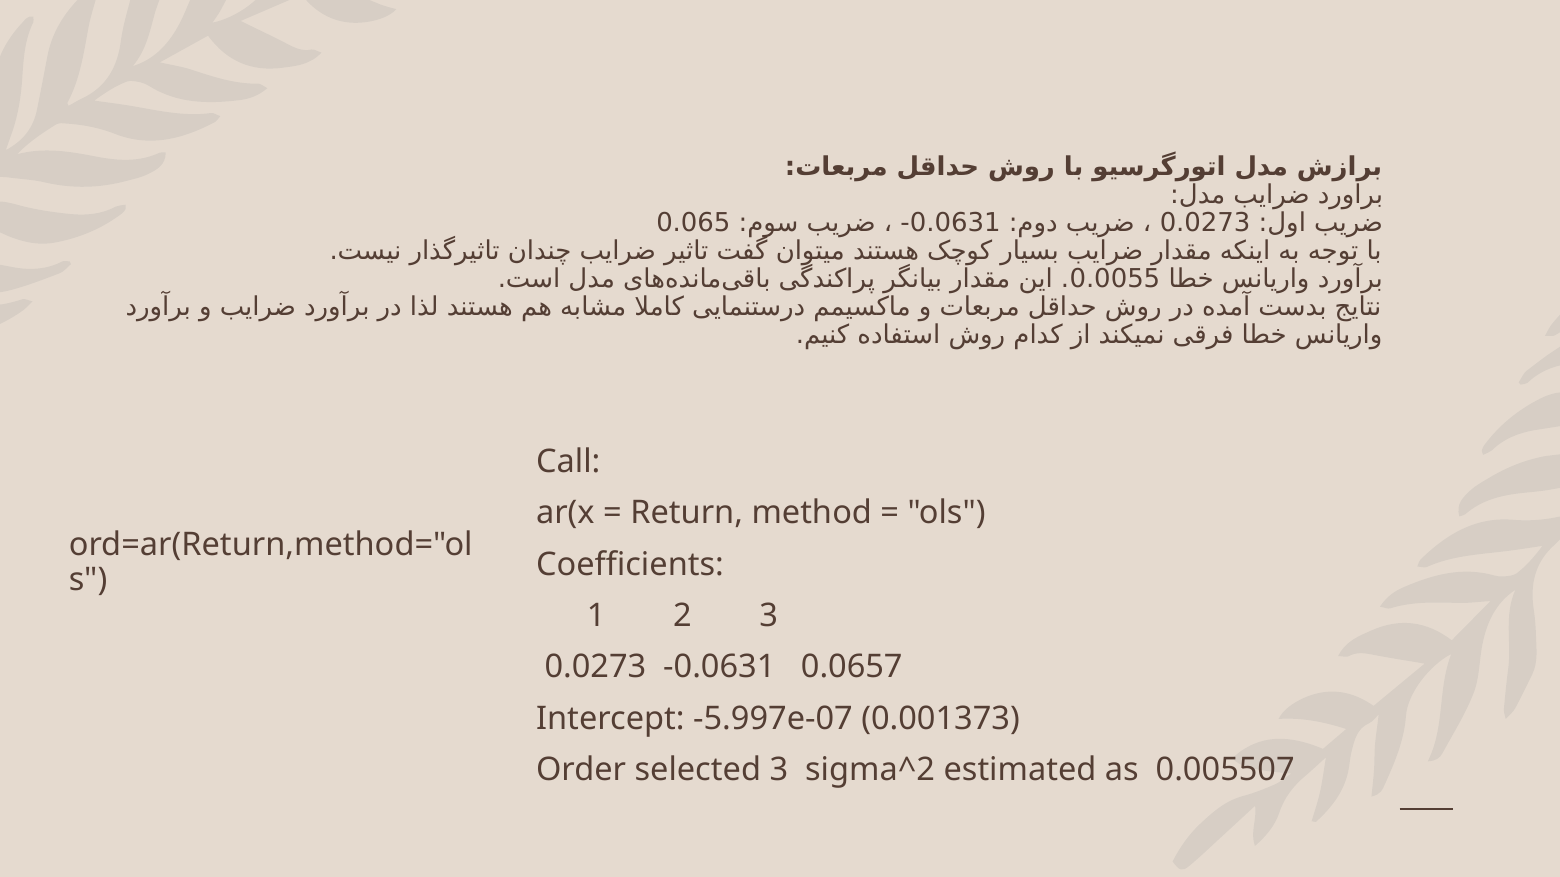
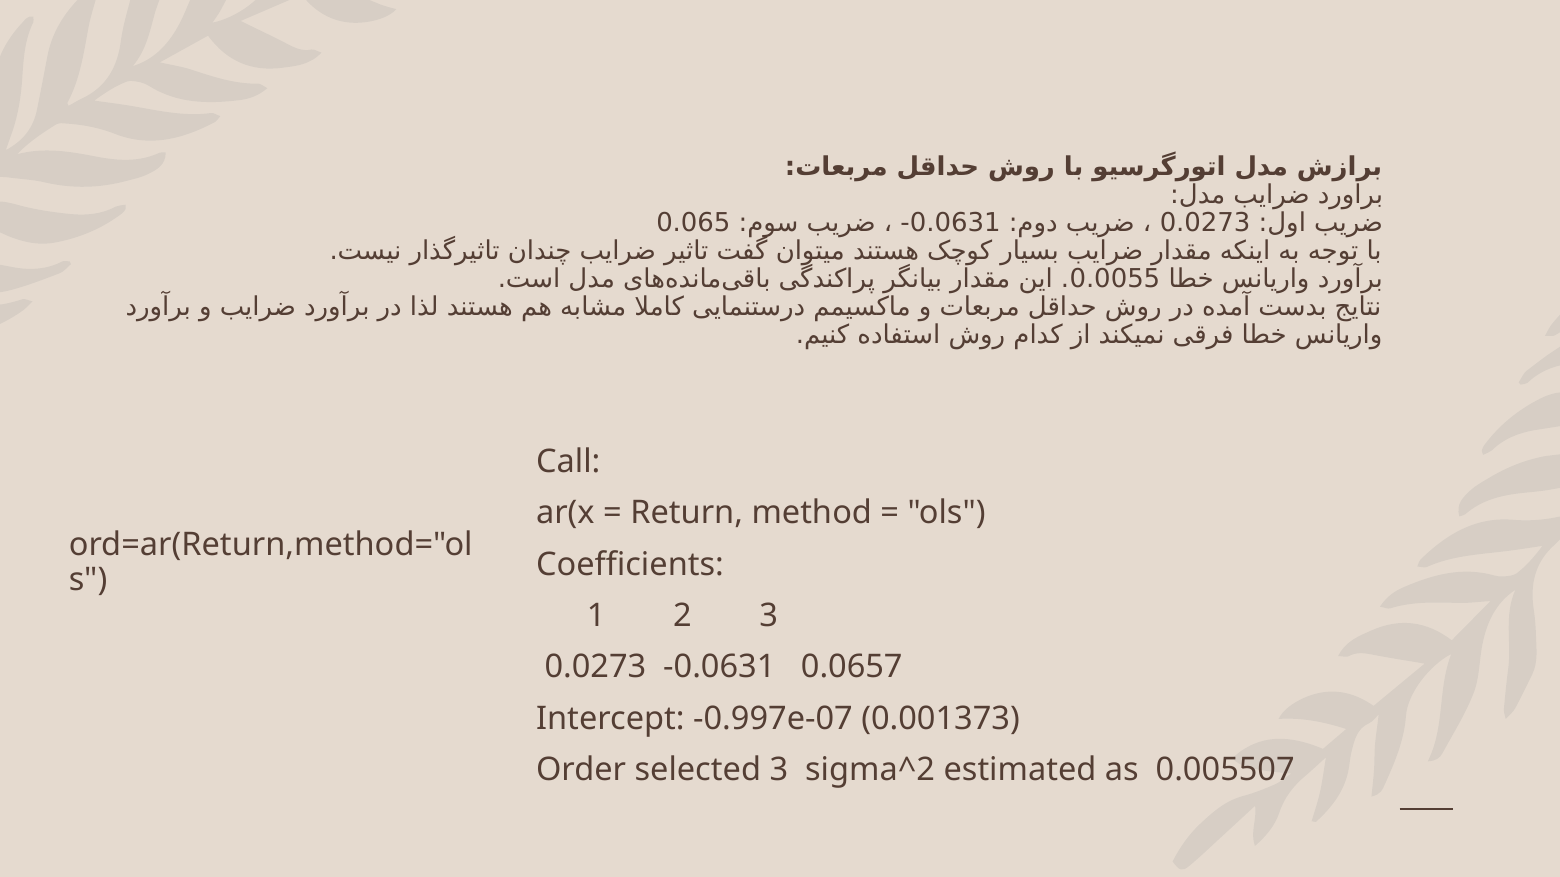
-5.997e-07: -5.997e-07 -> -0.997e-07
